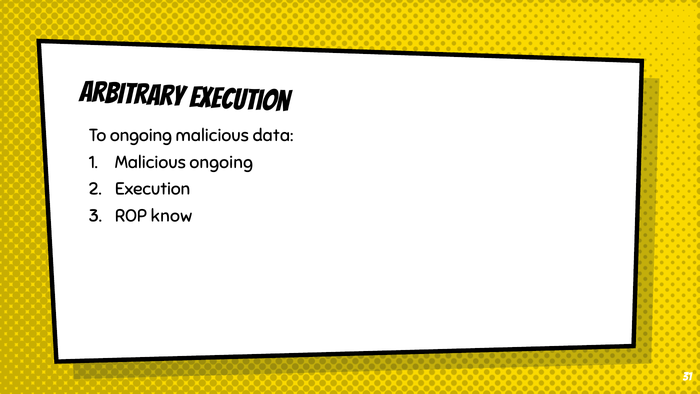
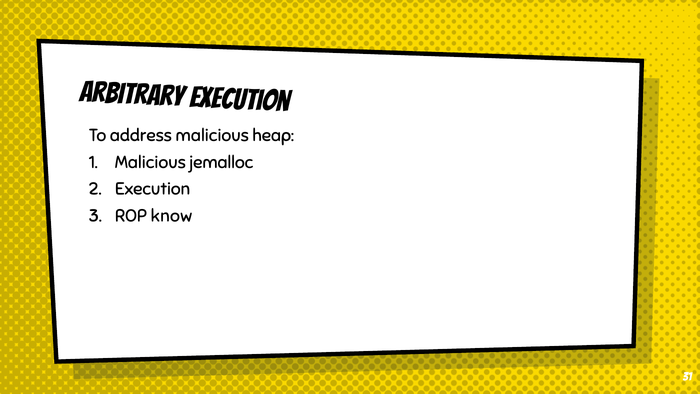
To ongoing: ongoing -> address
data: data -> heap
Malicious ongoing: ongoing -> jemalloc
